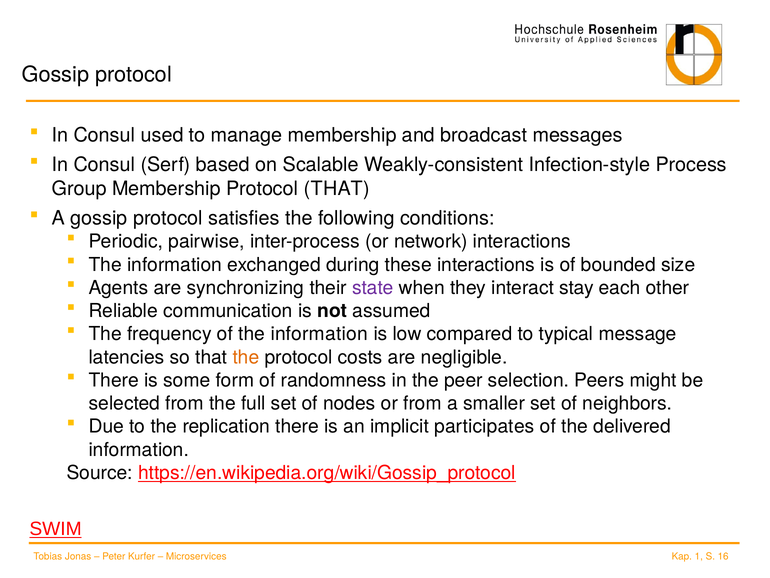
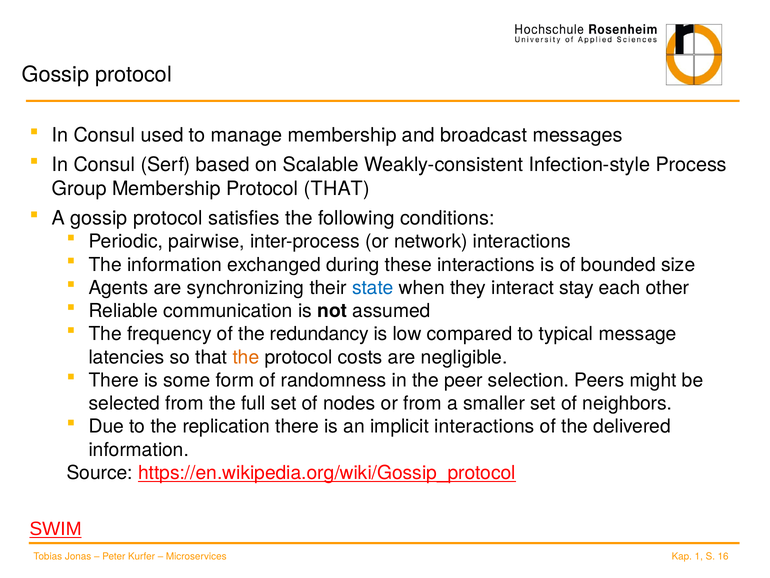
state colour: purple -> blue
of the information: information -> redundancy
implicit participates: participates -> interactions
